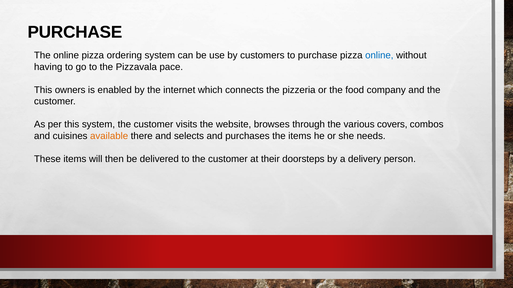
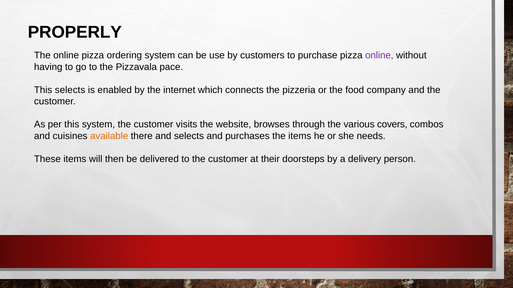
PURCHASE at (75, 32): PURCHASE -> PROPERLY
online at (379, 55) colour: blue -> purple
This owners: owners -> selects
